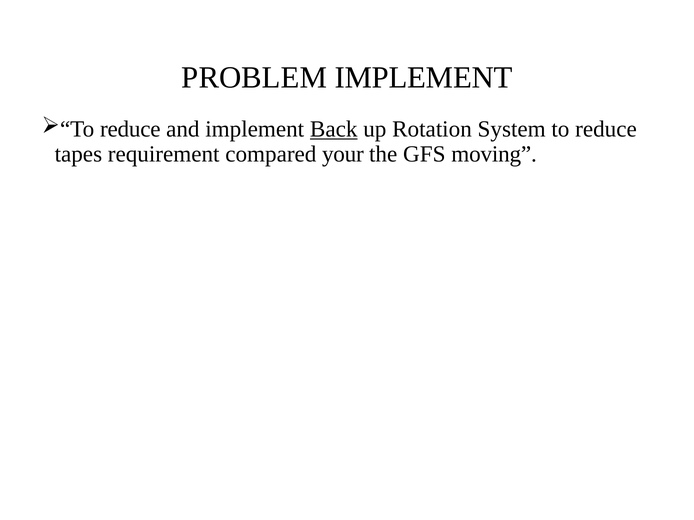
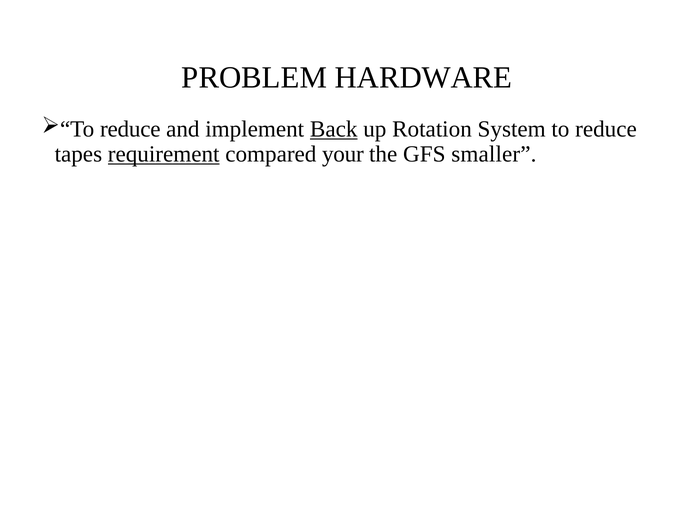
PROBLEM IMPLEMENT: IMPLEMENT -> HARDWARE
requirement underline: none -> present
moving: moving -> smaller
